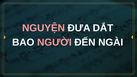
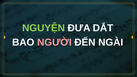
NGUYỆN colour: pink -> light green
